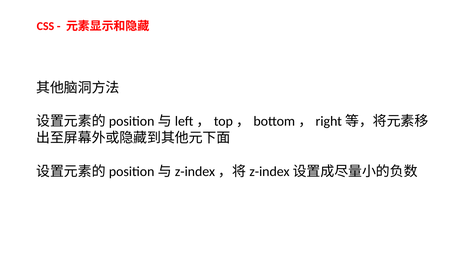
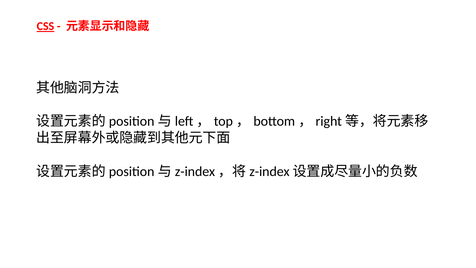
CSS underline: none -> present
